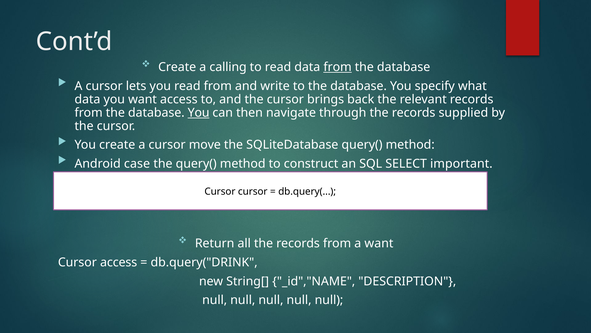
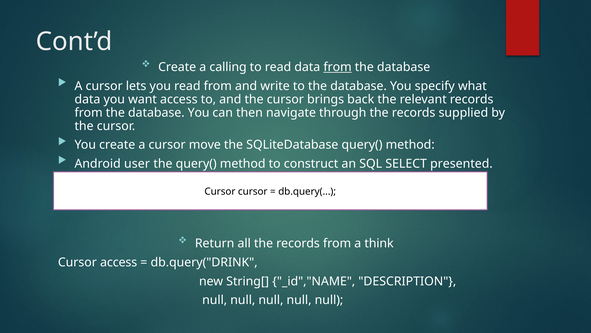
You at (199, 112) underline: present -> none
case: case -> user
important: important -> presented
a want: want -> think
